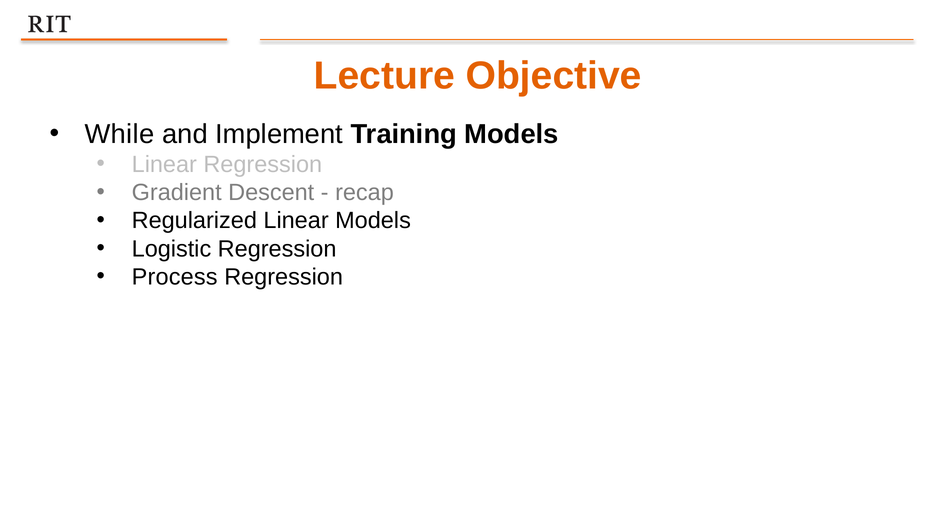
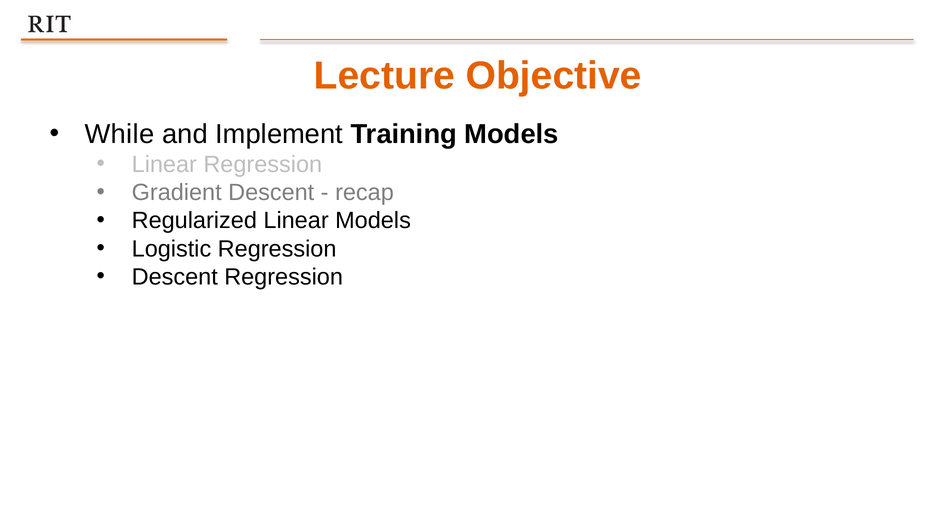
Process at (175, 277): Process -> Descent
